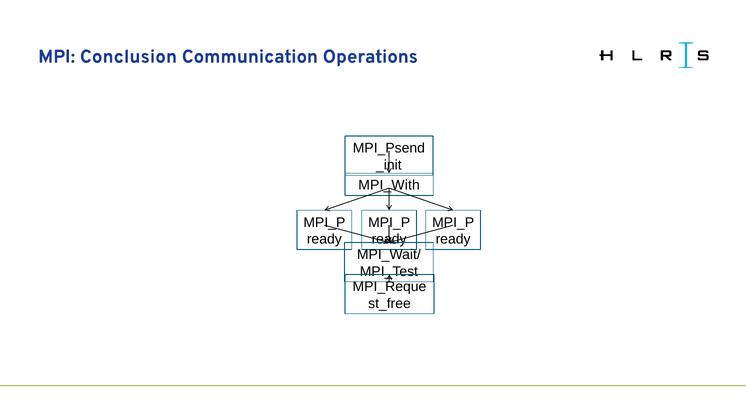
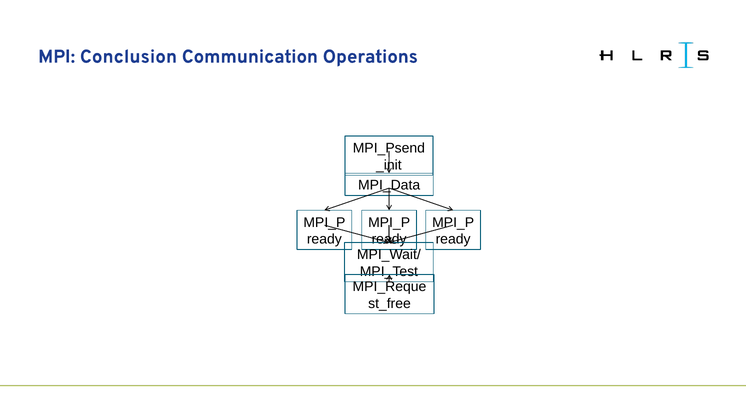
MPI_With: MPI_With -> MPI_Data
